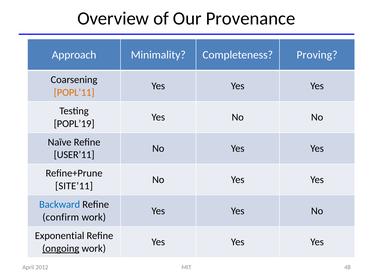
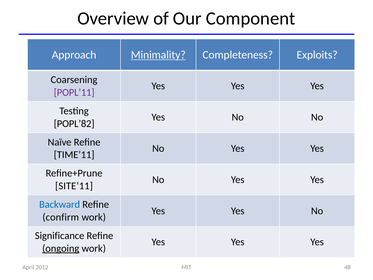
Provenance: Provenance -> Component
Minimality underline: none -> present
Proving: Proving -> Exploits
POPL’11 colour: orange -> purple
POPL’19: POPL’19 -> POPL’82
USER’11: USER’11 -> TIME’11
Exponential: Exponential -> Significance
